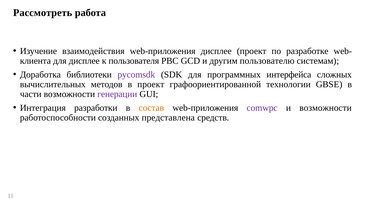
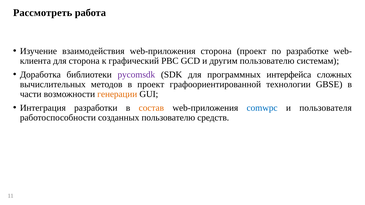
web-приложения дисплее: дисплее -> сторона
для дисплее: дисплее -> сторона
пользователя: пользователя -> графический
генерации colour: purple -> orange
comwpc colour: purple -> blue
и возможности: возможности -> пользователя
созданных представлена: представлена -> пользователю
